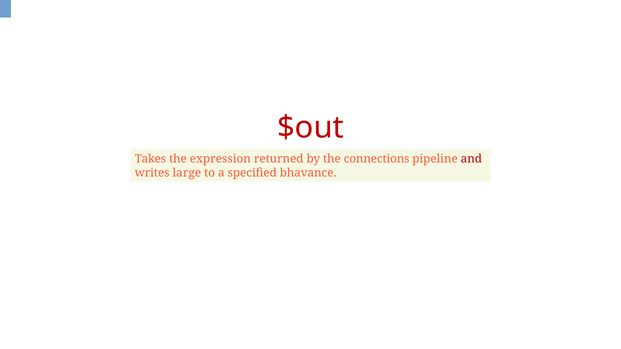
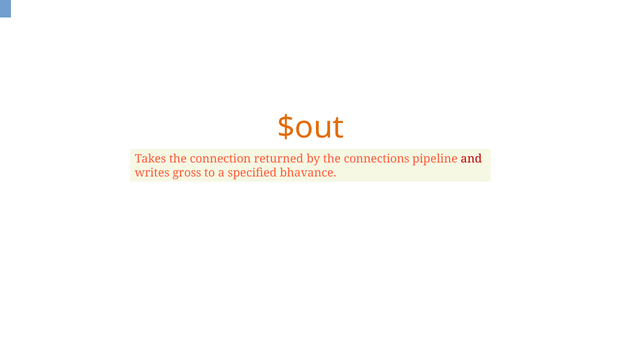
$out colour: red -> orange
expression: expression -> connection
large: large -> gross
